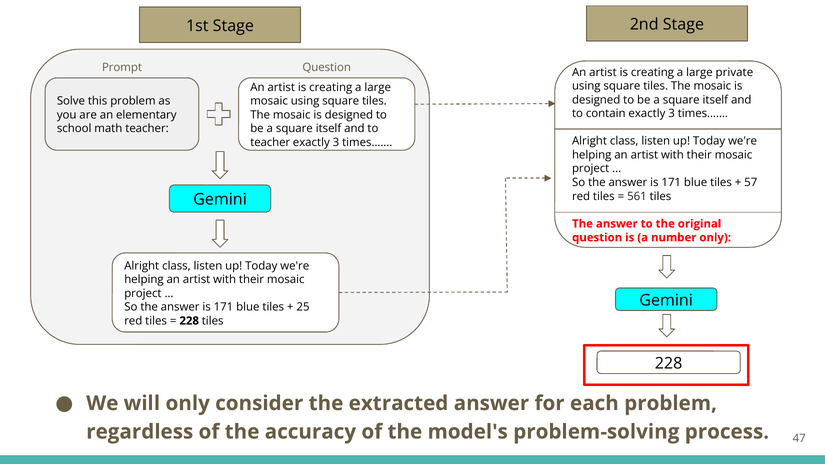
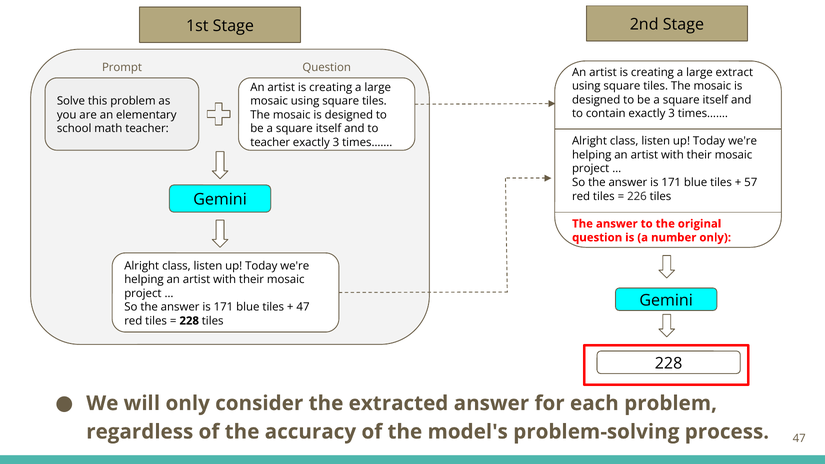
private: private -> extract
561: 561 -> 226
25 at (303, 307): 25 -> 47
